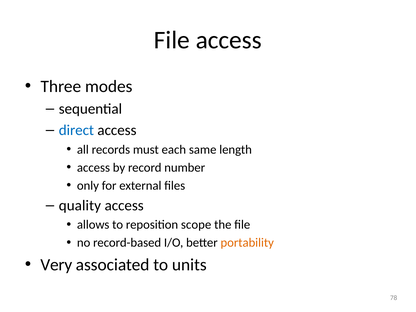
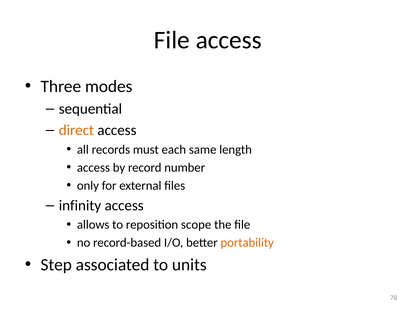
direct colour: blue -> orange
quality: quality -> infinity
Very: Very -> Step
